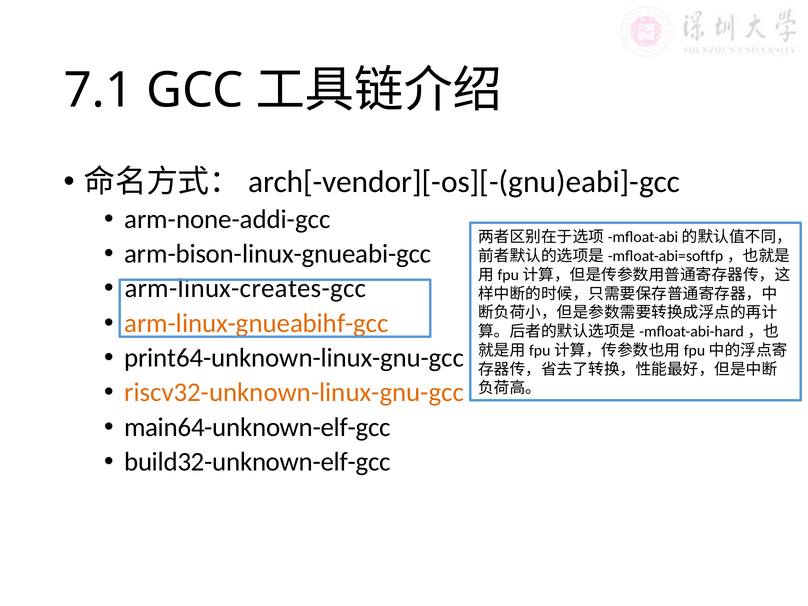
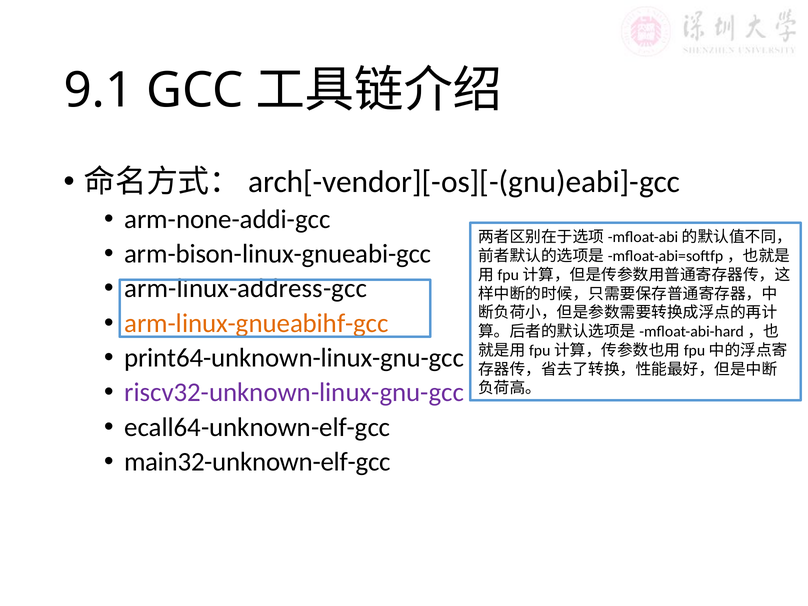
7.1: 7.1 -> 9.1
arm-linux-creates-gcc: arm-linux-creates-gcc -> arm-linux-address-gcc
riscv32-unknown-linux-gnu-gcc colour: orange -> purple
main64-unknown-elf-gcc: main64-unknown-elf-gcc -> ecall64-unknown-elf-gcc
build32-unknown-elf-gcc: build32-unknown-elf-gcc -> main32-unknown-elf-gcc
